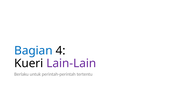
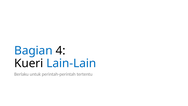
Lain-Lain colour: purple -> blue
